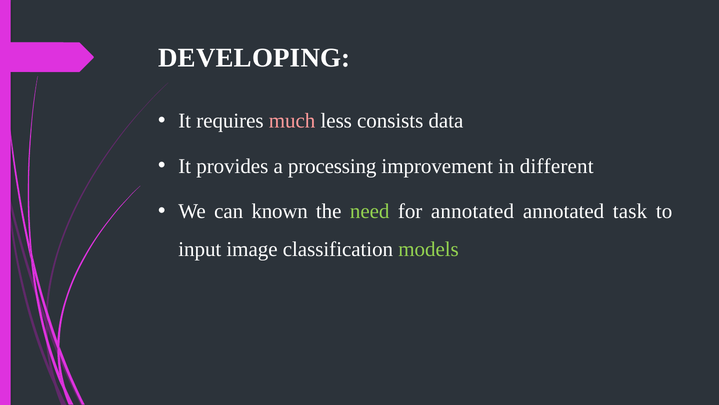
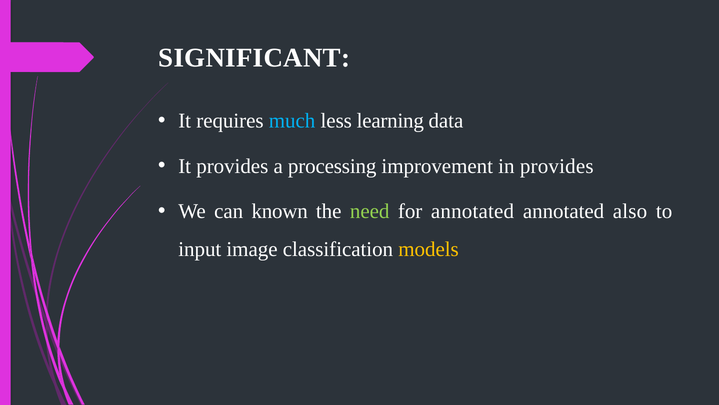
DEVELOPING: DEVELOPING -> SIGNIFICANT
much colour: pink -> light blue
consists: consists -> learning
in different: different -> provides
task: task -> also
models colour: light green -> yellow
